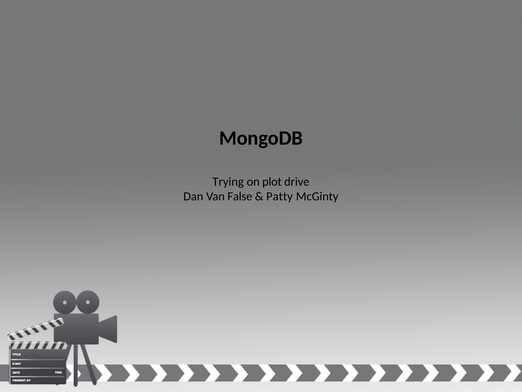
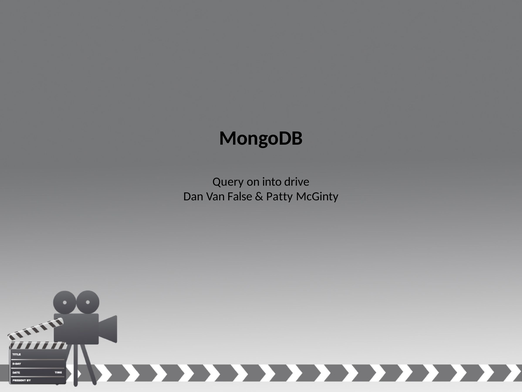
Trying: Trying -> Query
plot: plot -> into
